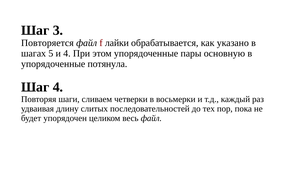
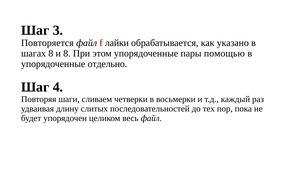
шагах 5: 5 -> 8
и 4: 4 -> 8
основную: основную -> помощью
потянула: потянула -> отдельно
